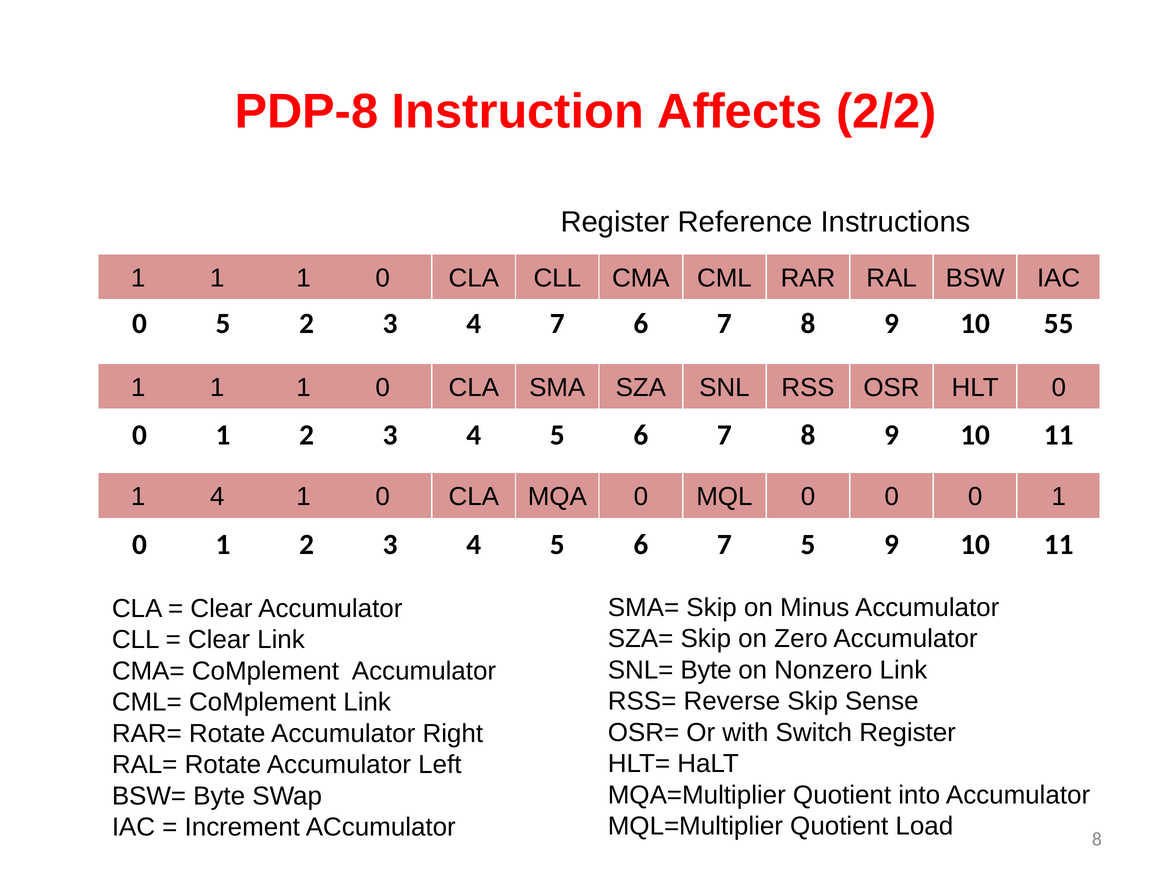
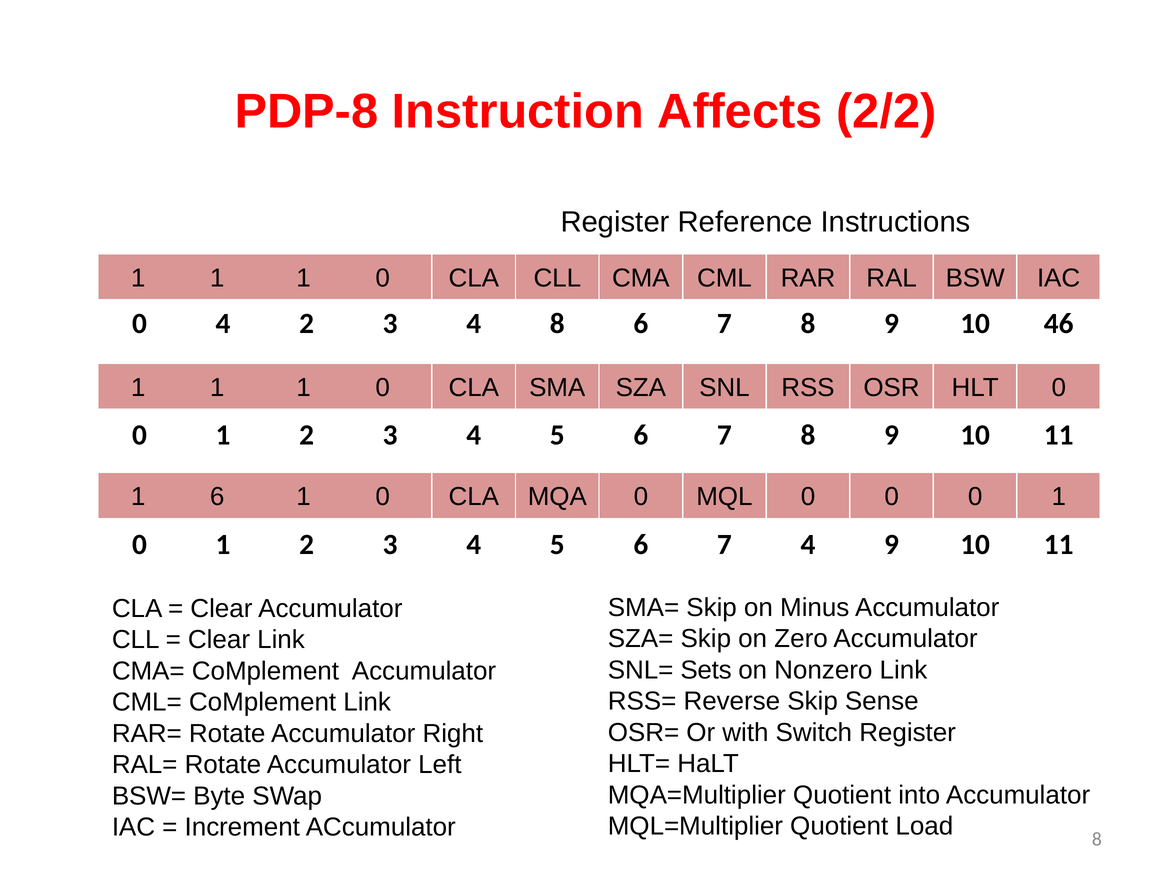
0 5: 5 -> 4
4 7: 7 -> 8
55: 55 -> 46
1 4: 4 -> 6
7 5: 5 -> 4
SNL= Byte: Byte -> Sets
